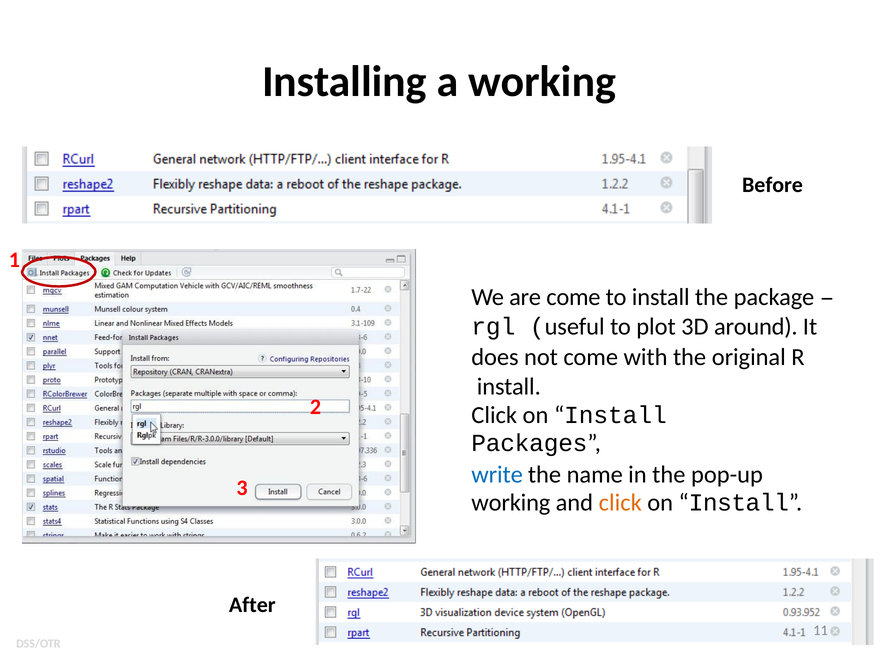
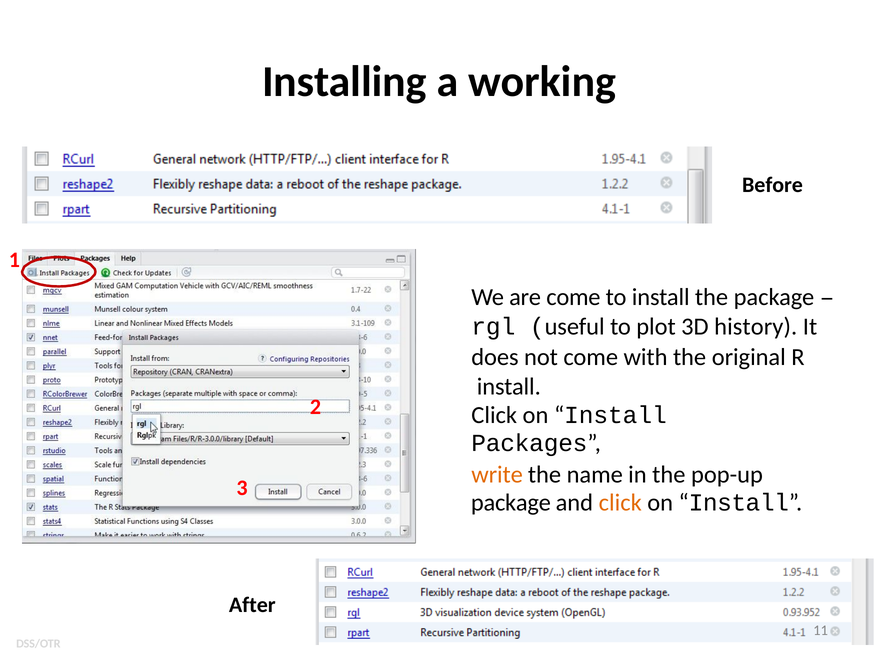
around: around -> history
write colour: blue -> orange
working at (511, 503): working -> package
